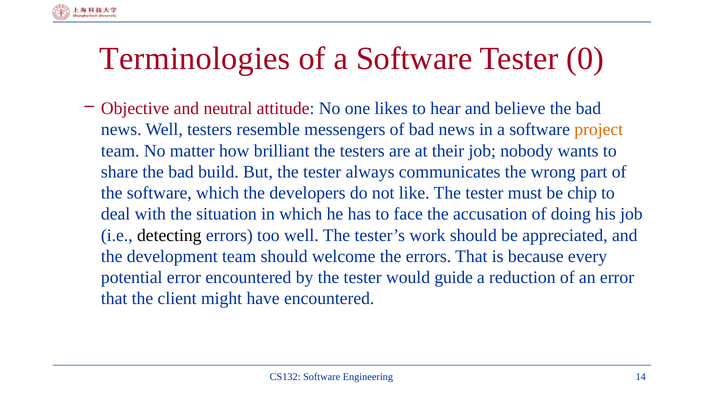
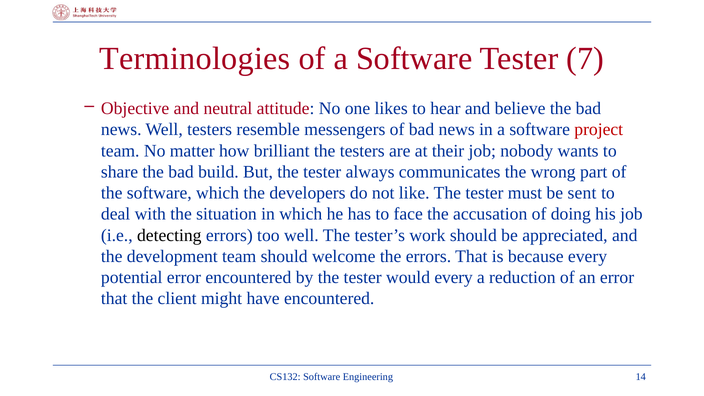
0: 0 -> 7
project colour: orange -> red
chip: chip -> sent
would guide: guide -> every
